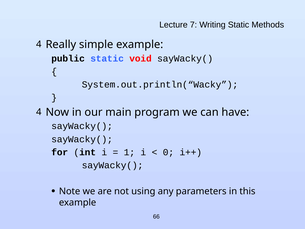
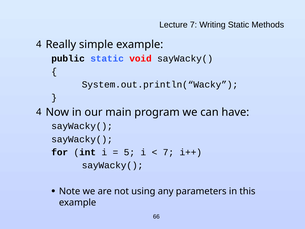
1: 1 -> 5
0 at (168, 152): 0 -> 7
